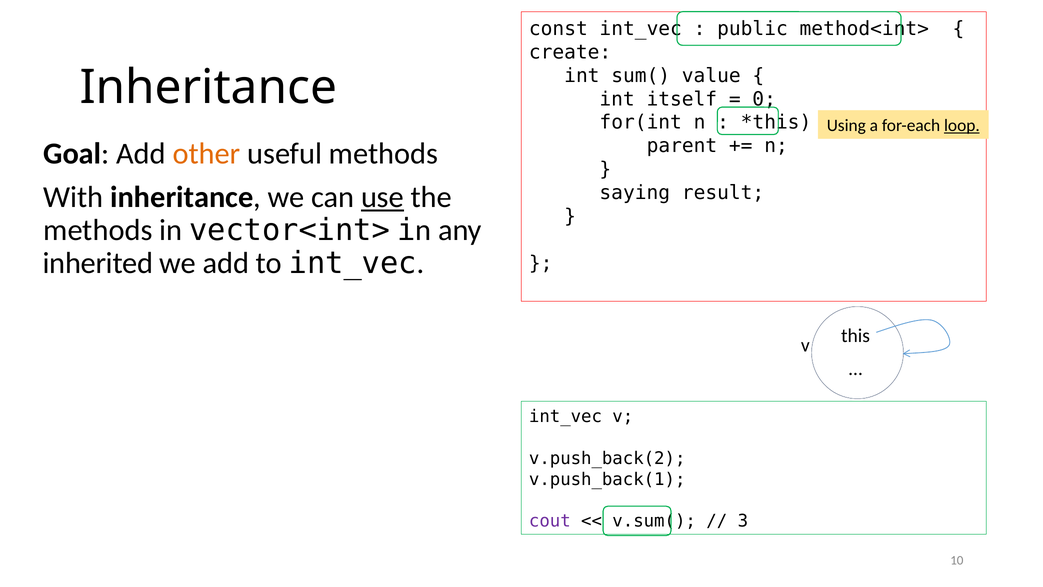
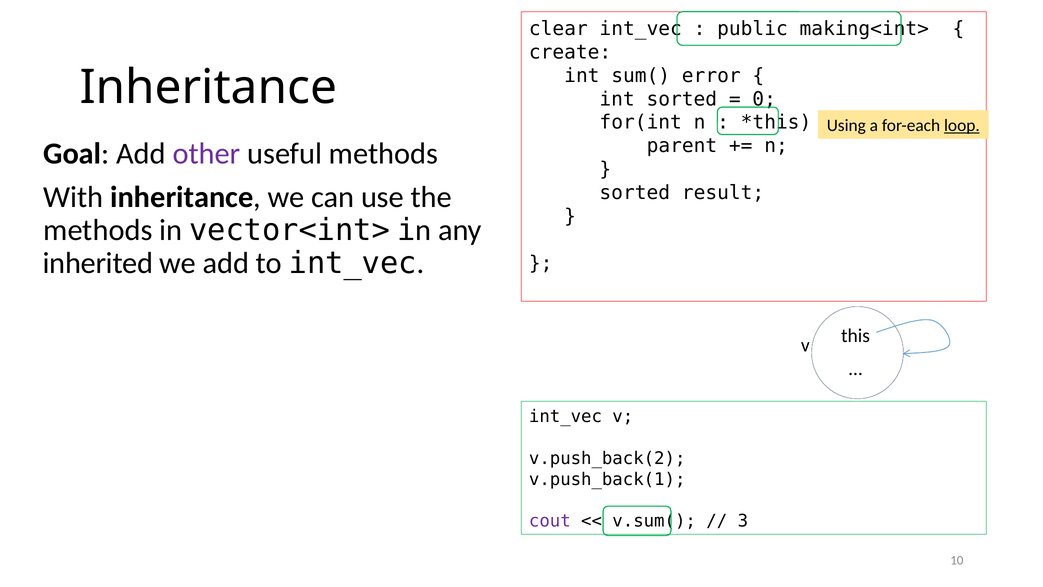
const: const -> clear
method<int>: method<int> -> making<int>
value: value -> error
int itself: itself -> sorted
other colour: orange -> purple
saying at (635, 193): saying -> sorted
use underline: present -> none
